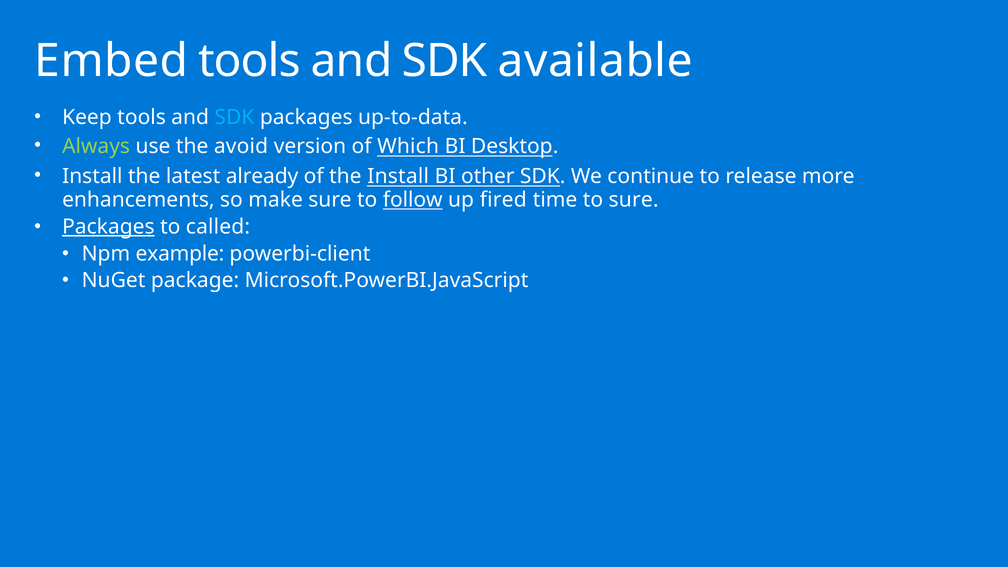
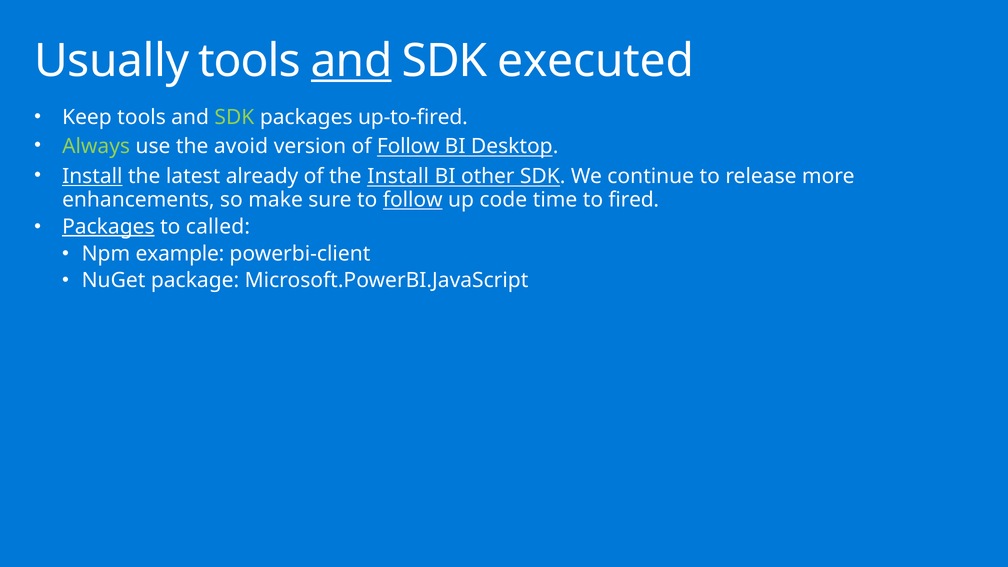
Embed: Embed -> Usually
and at (351, 61) underline: none -> present
available: available -> executed
SDK at (234, 117) colour: light blue -> light green
up-to-data: up-to-data -> up-to-fired
of Which: Which -> Follow
Install at (92, 177) underline: none -> present
fired: fired -> code
to sure: sure -> fired
